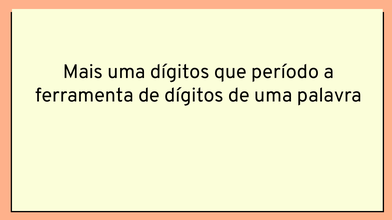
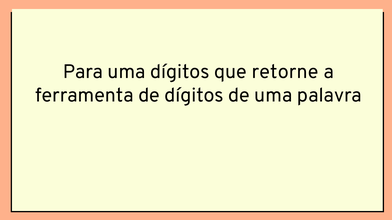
Mais: Mais -> Para
período: período -> retorne
